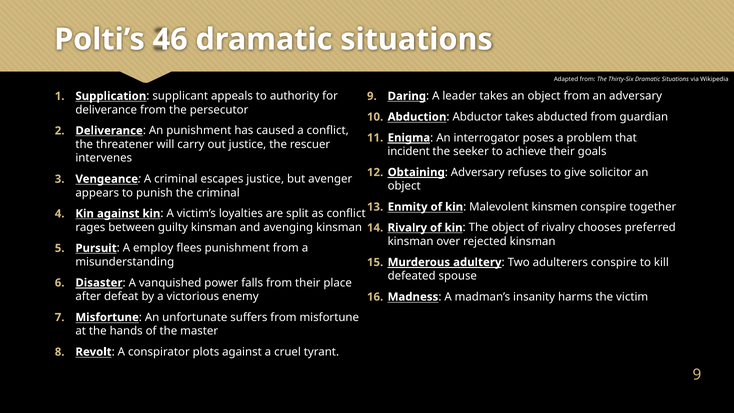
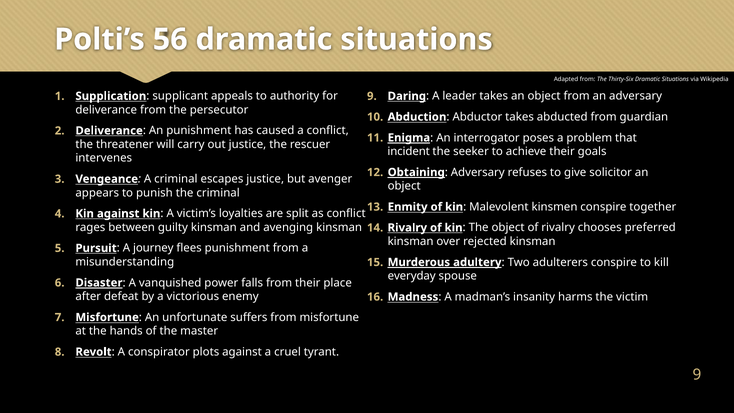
46: 46 -> 56
employ: employ -> journey
defeated: defeated -> everyday
